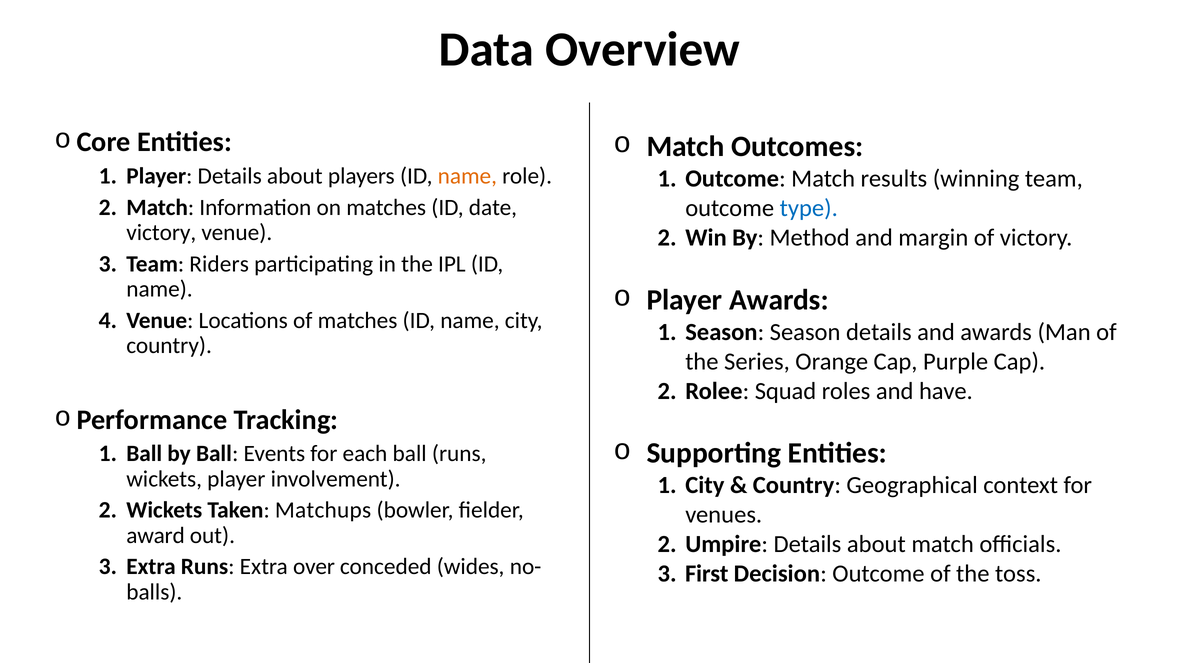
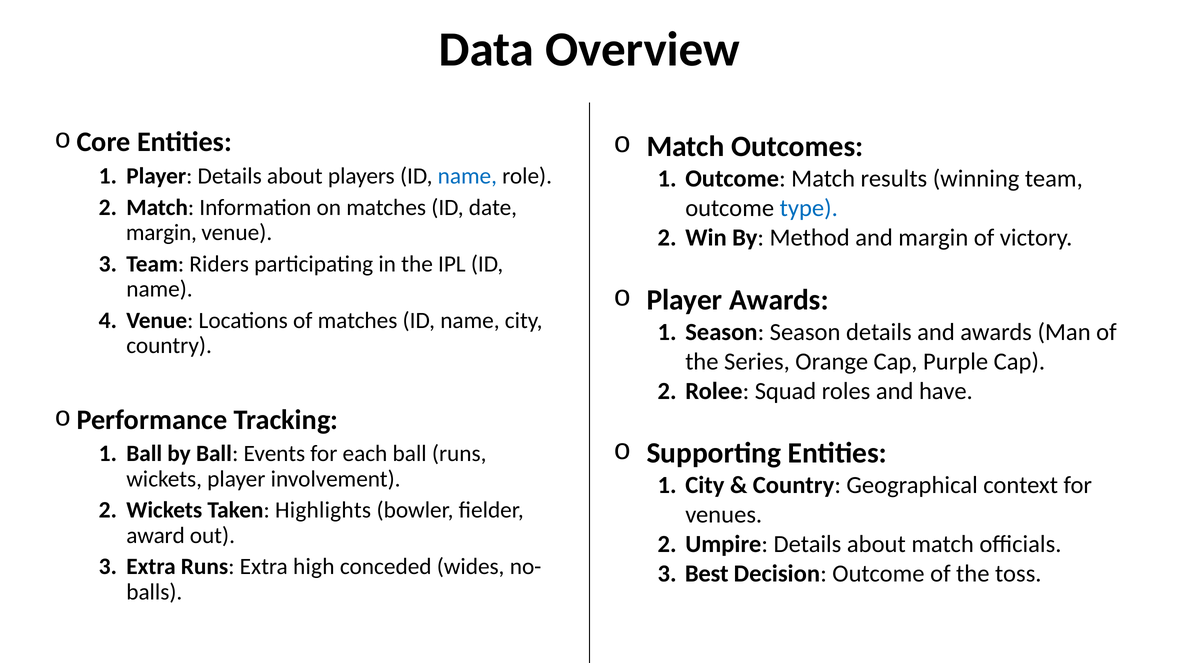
name at (467, 176) colour: orange -> blue
victory at (161, 233): victory -> margin
Matchups: Matchups -> Highlights
over: over -> high
First: First -> Best
